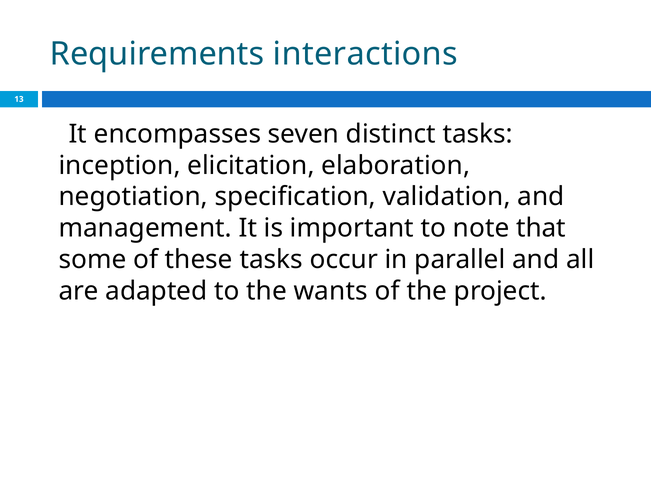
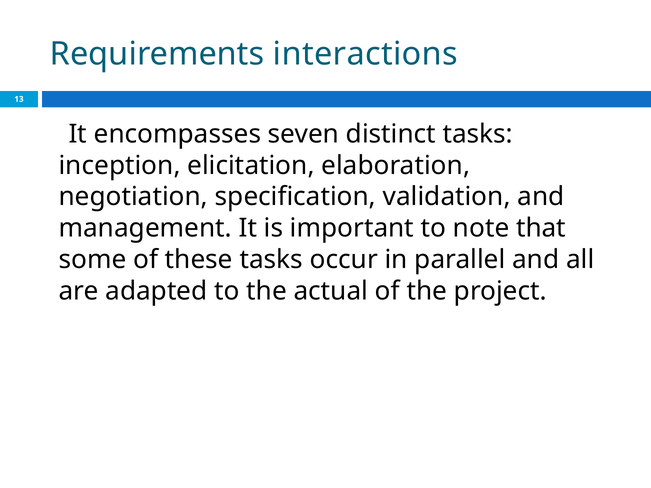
wants: wants -> actual
